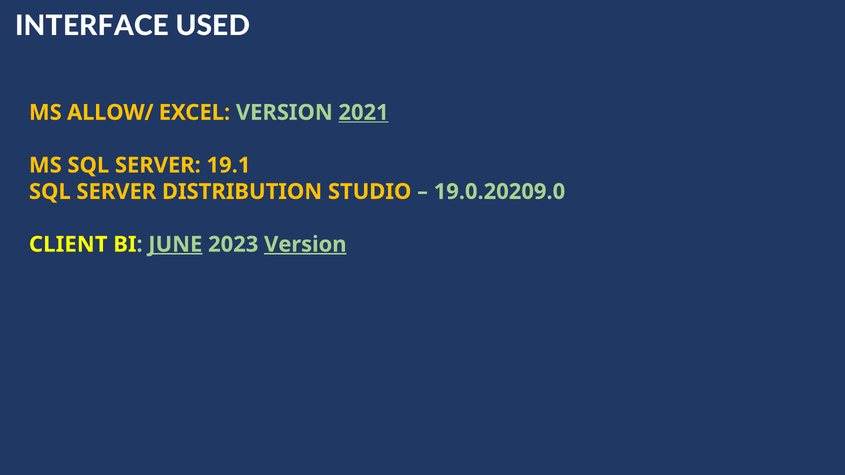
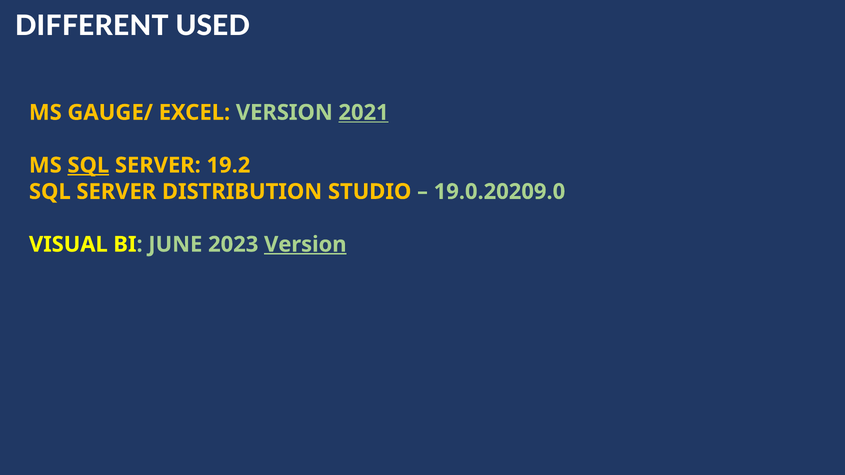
INTERFACE: INTERFACE -> DIFFERENT
ALLOW/: ALLOW/ -> GAUGE/
SQL at (88, 165) underline: none -> present
19.1: 19.1 -> 19.2
CLIENT: CLIENT -> VISUAL
JUNE underline: present -> none
